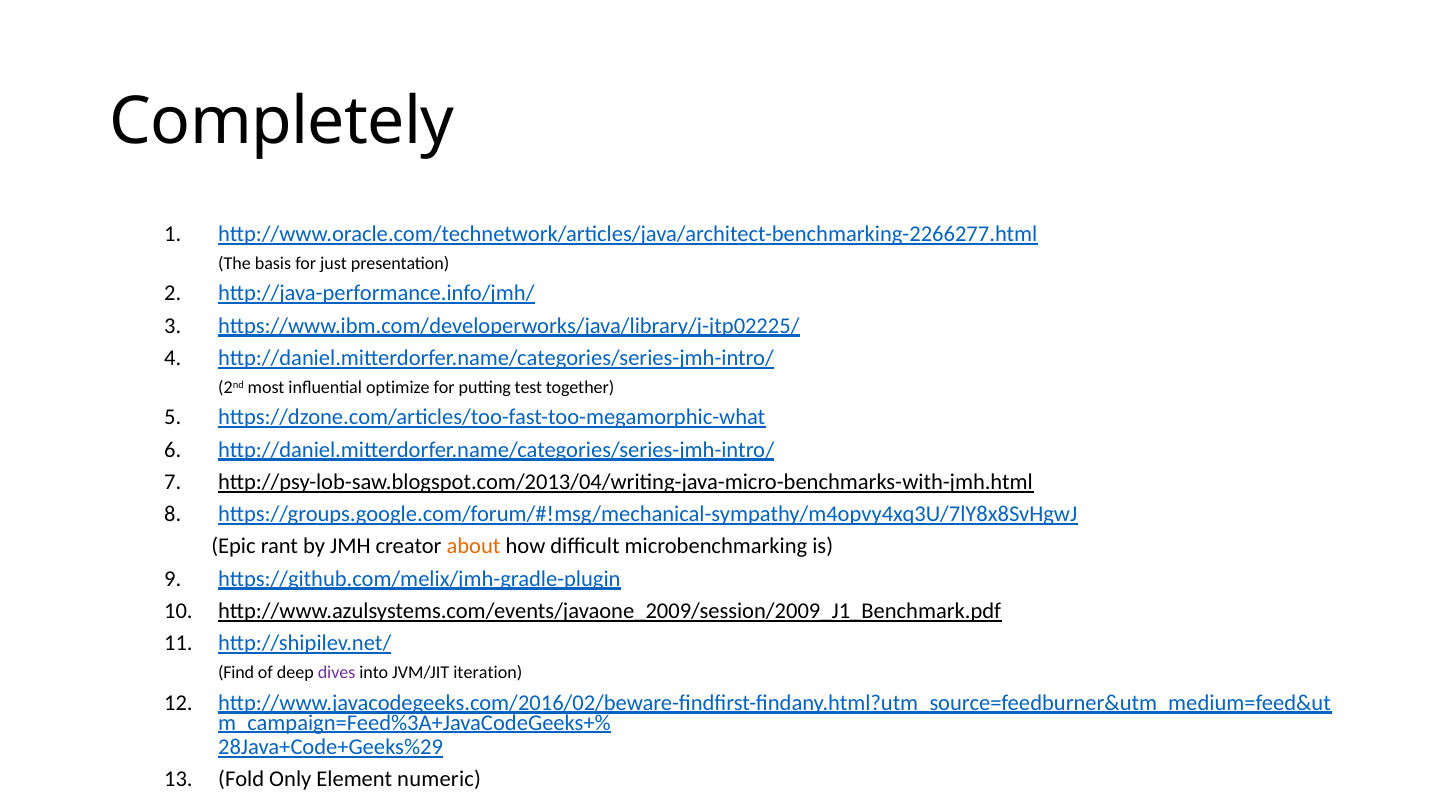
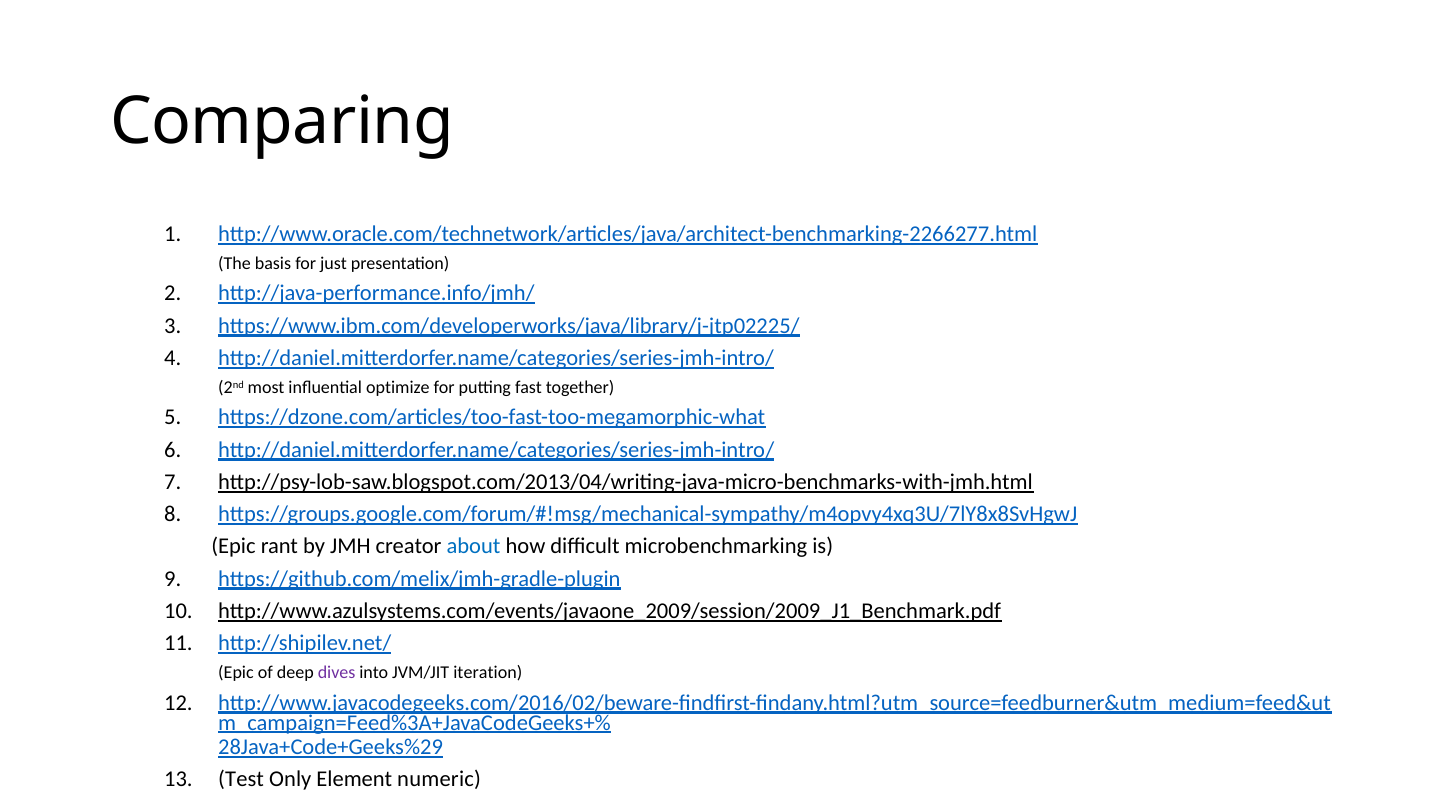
Completely: Completely -> Comparing
test: test -> fast
about colour: orange -> blue
Find at (236, 673): Find -> Epic
Fold: Fold -> Test
